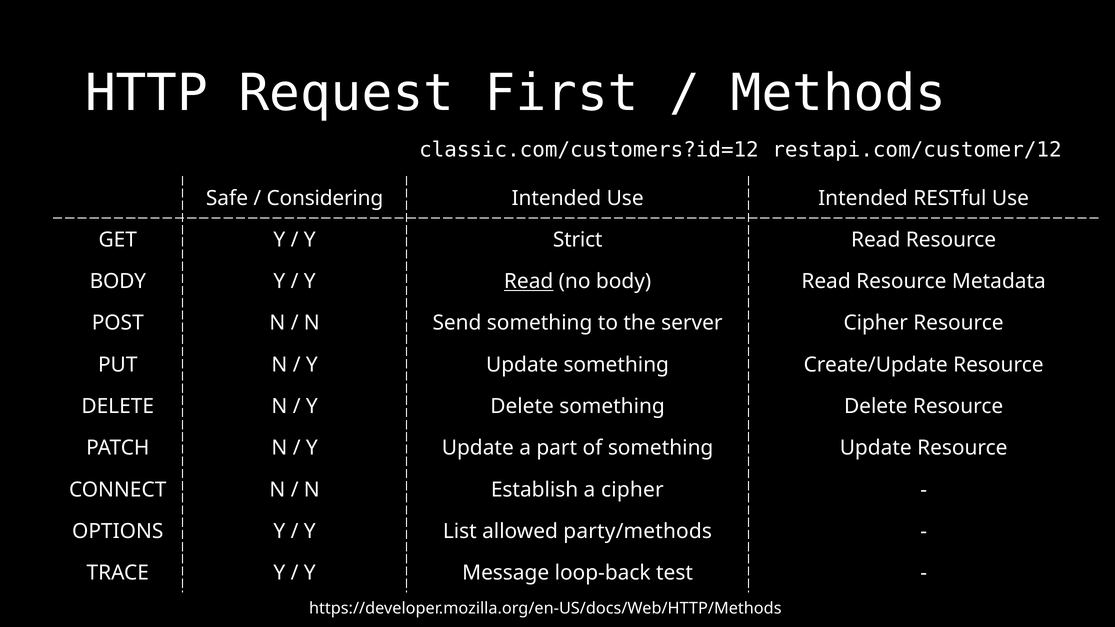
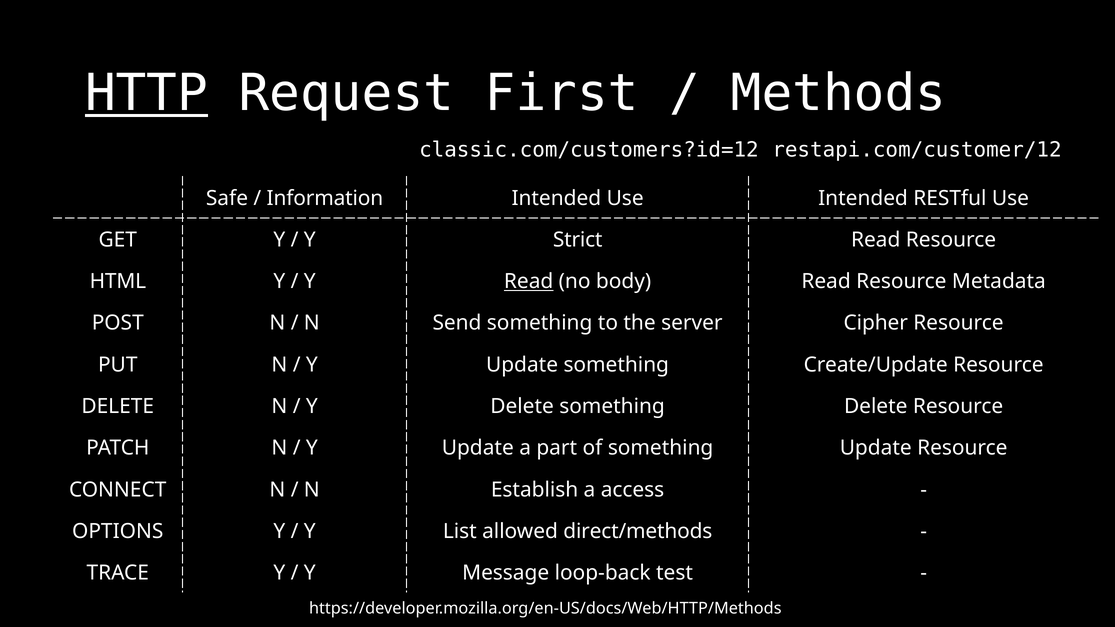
HTTP underline: none -> present
Considering: Considering -> Information
BODY at (118, 282): BODY -> HTML
a cipher: cipher -> access
party/methods: party/methods -> direct/methods
